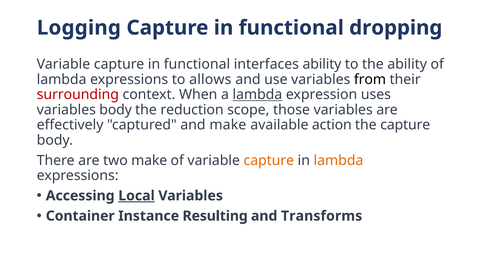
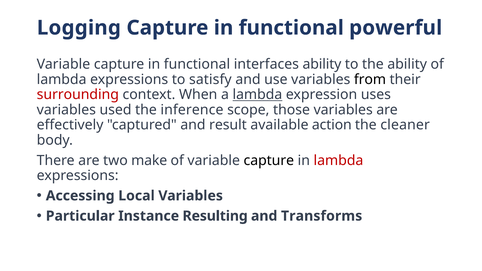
dropping: dropping -> powerful
allows: allows -> satisfy
variables body: body -> used
reduction: reduction -> inference
and make: make -> result
the capture: capture -> cleaner
capture at (269, 160) colour: orange -> black
lambda at (338, 160) colour: orange -> red
Local underline: present -> none
Container: Container -> Particular
